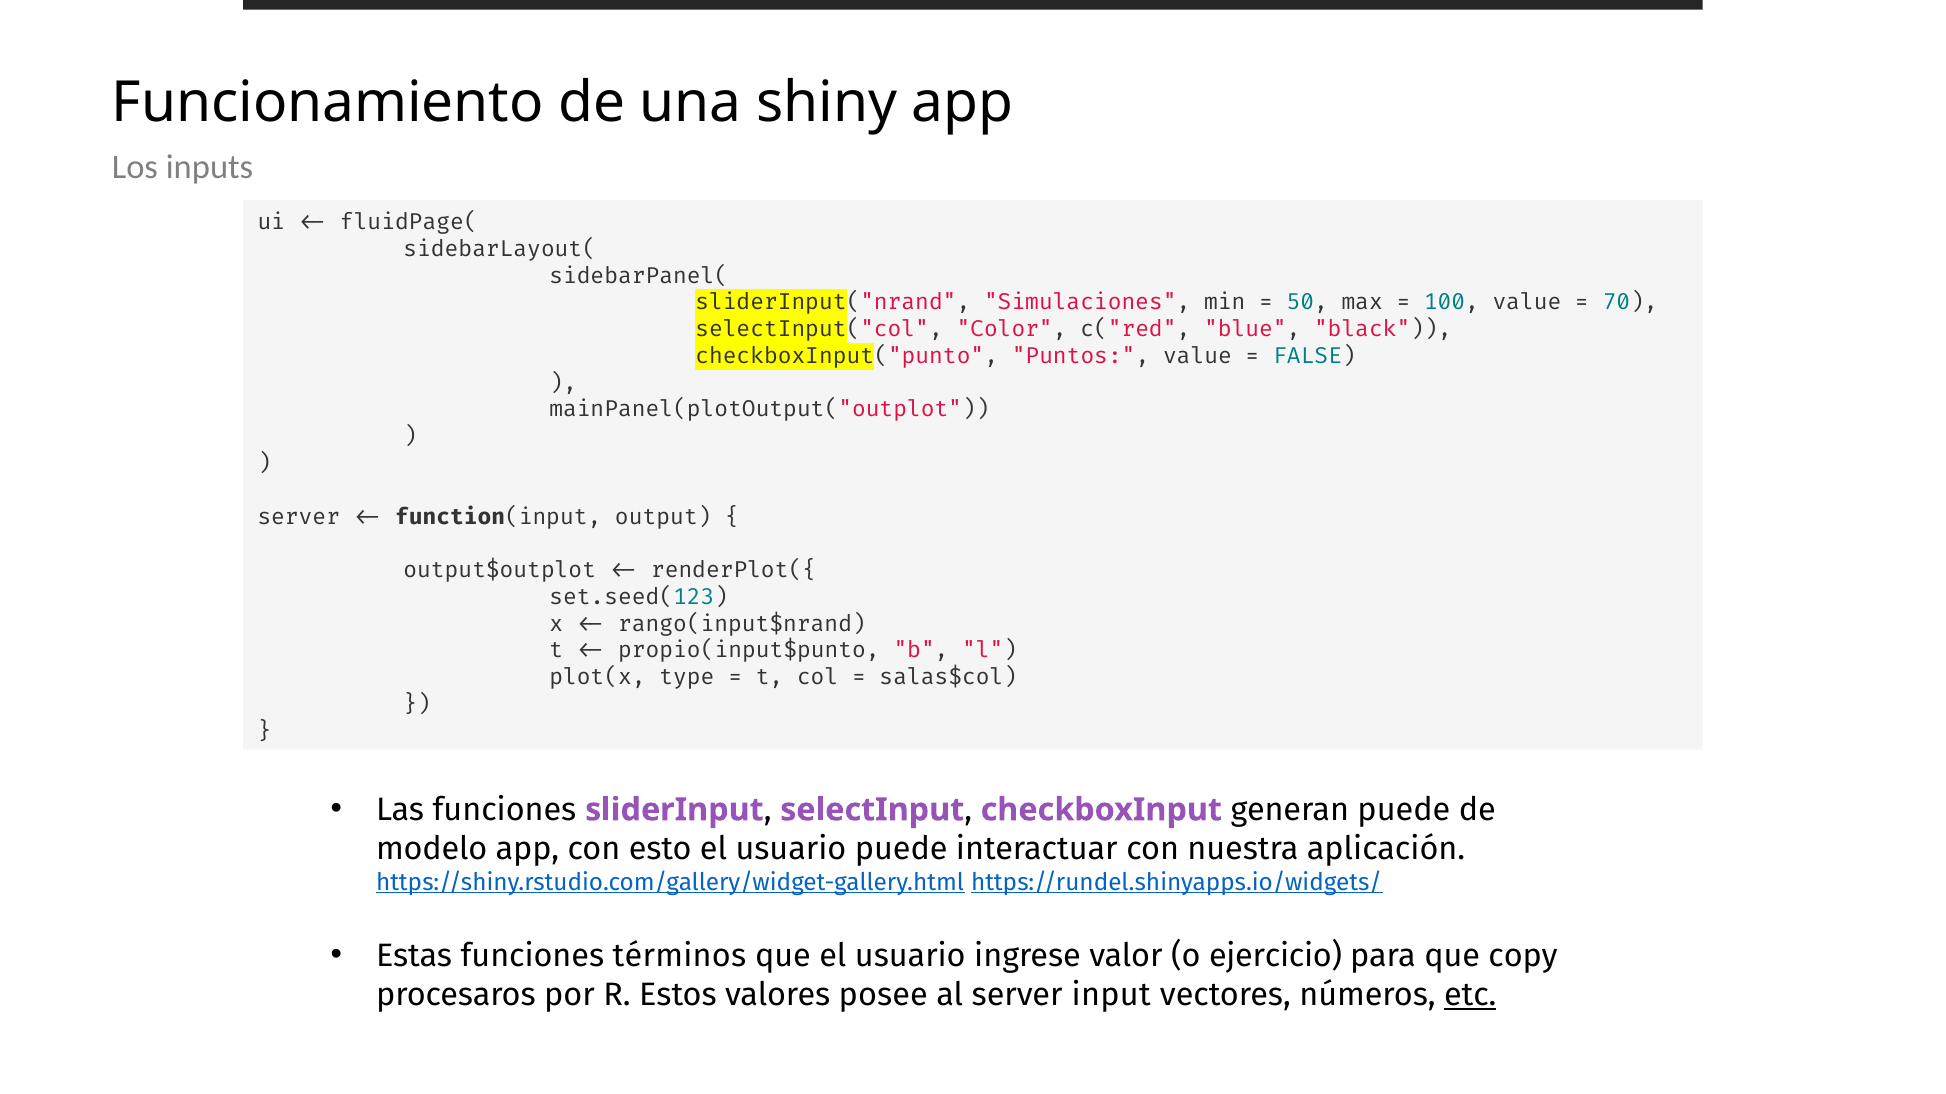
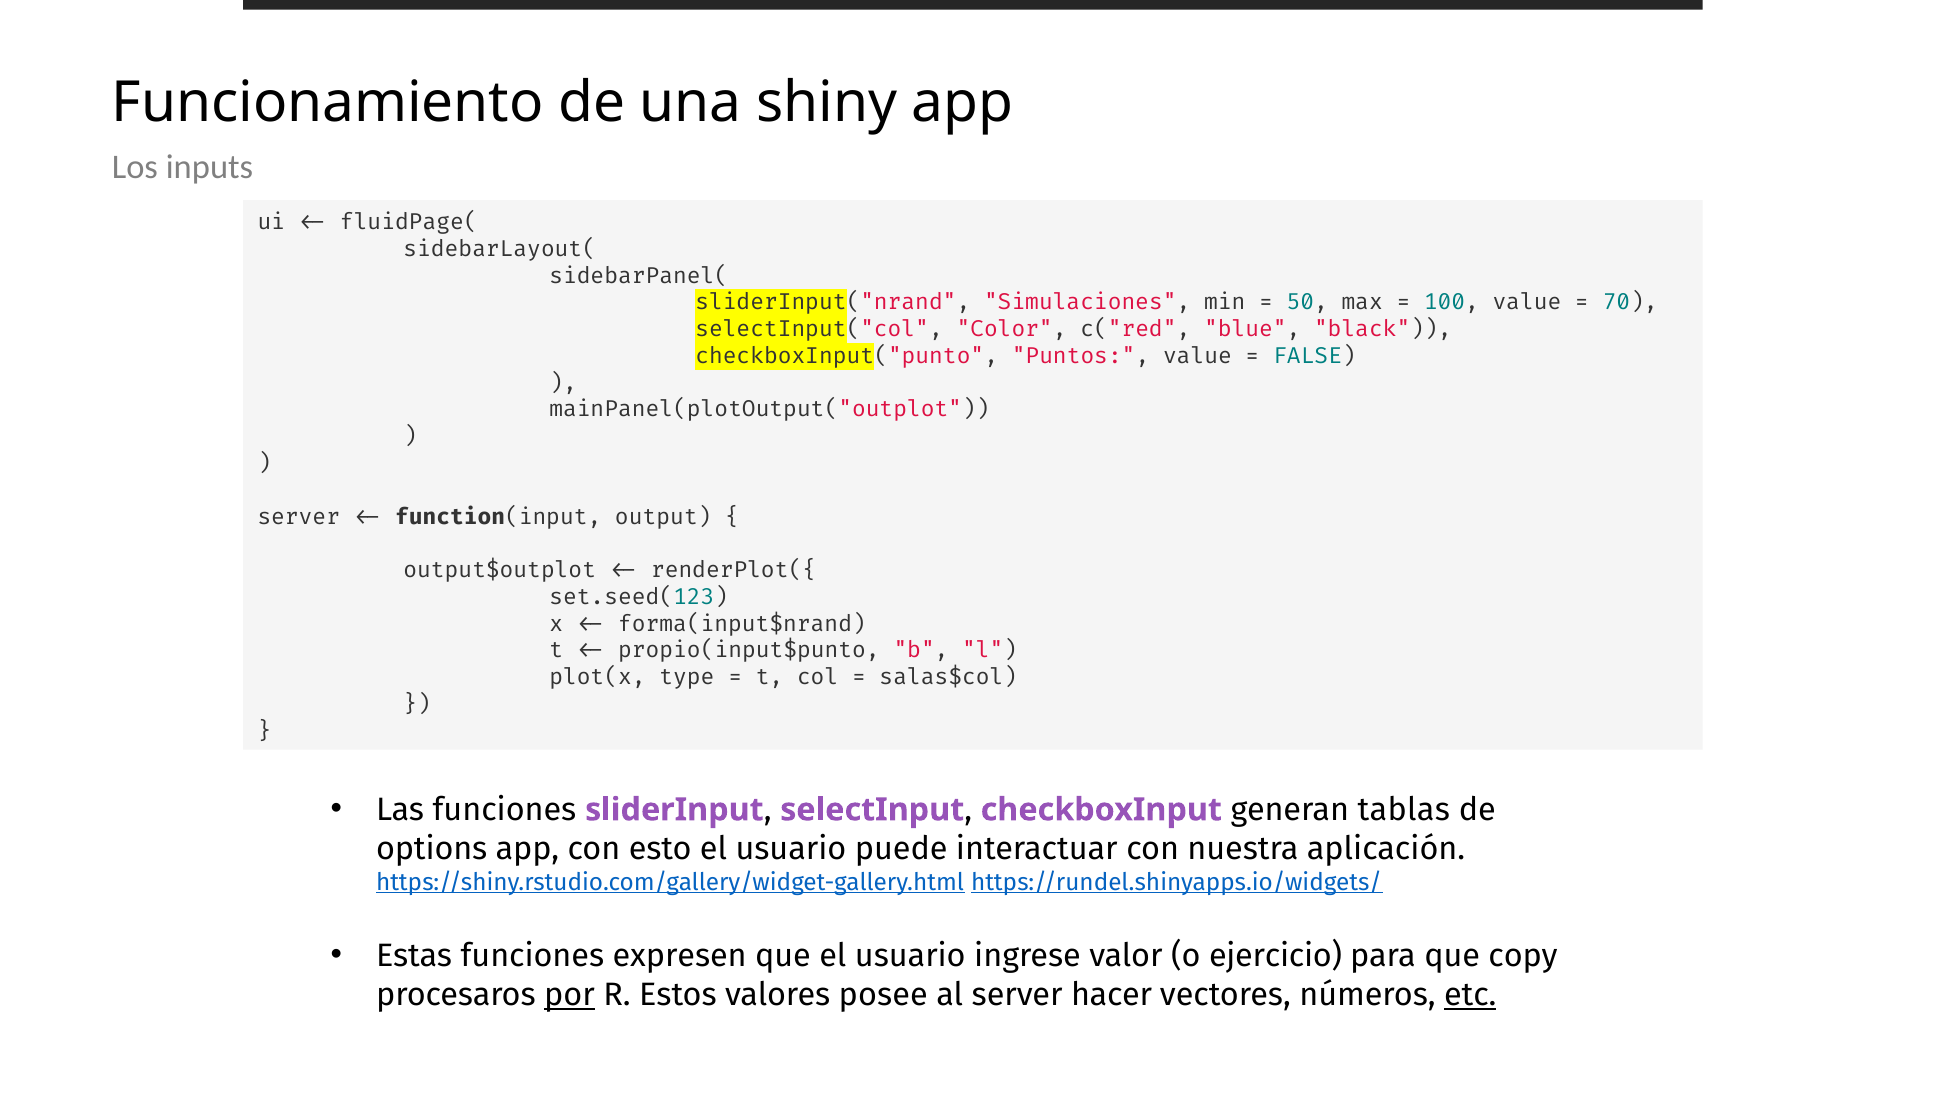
rango(input$nrand: rango(input$nrand -> forma(input$nrand
generan puede: puede -> tablas
modelo: modelo -> options
términos: términos -> expresen
por underline: none -> present
input: input -> hacer
